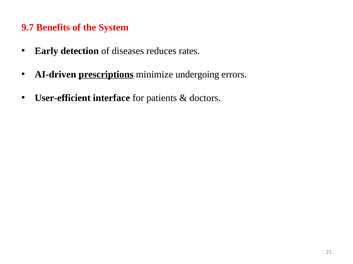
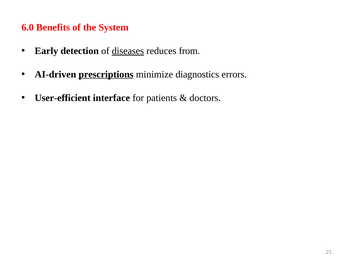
9.7: 9.7 -> 6.0
diseases underline: none -> present
rates: rates -> from
undergoing: undergoing -> diagnostics
